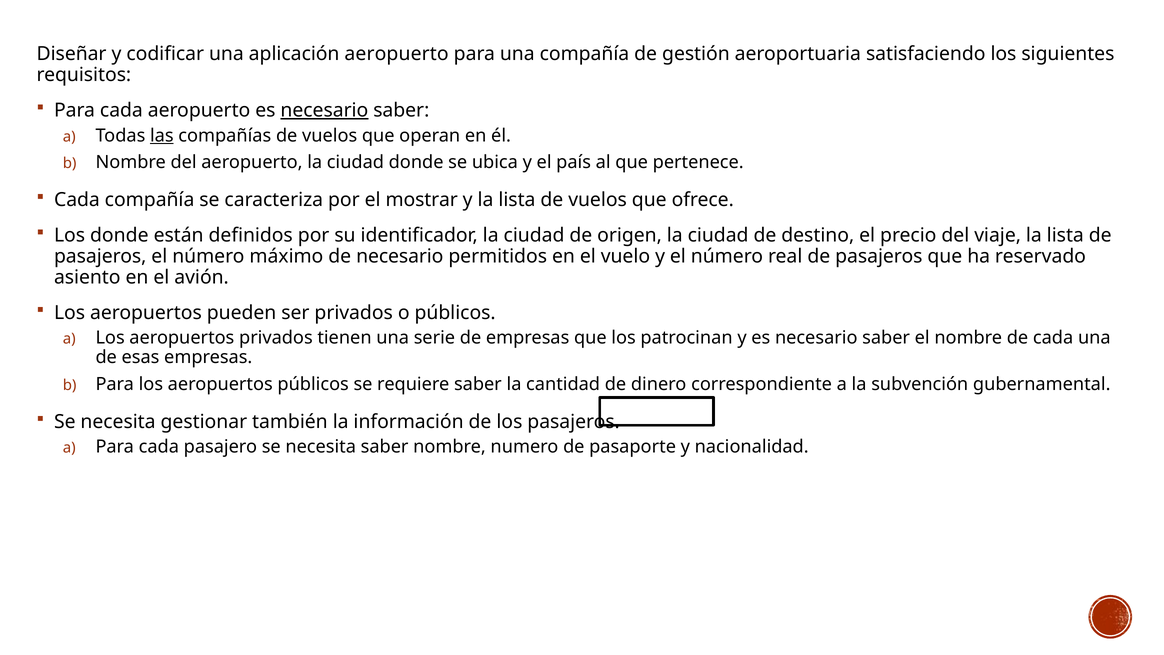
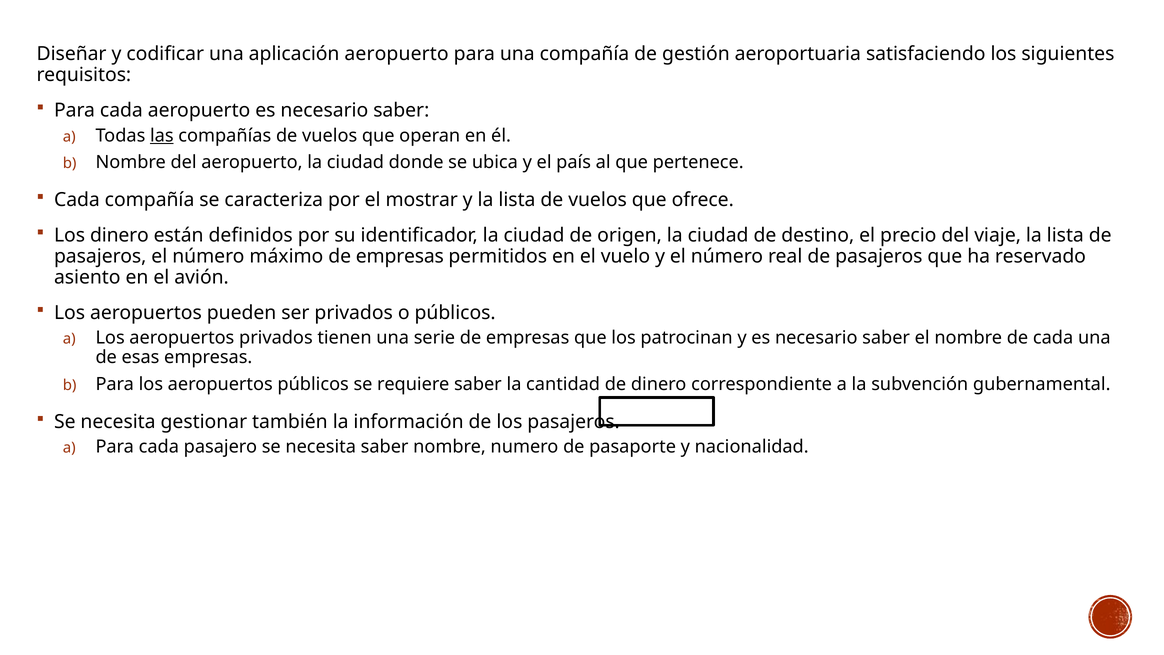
necesario at (324, 110) underline: present -> none
Los donde: donde -> dinero
máximo de necesario: necesario -> empresas
